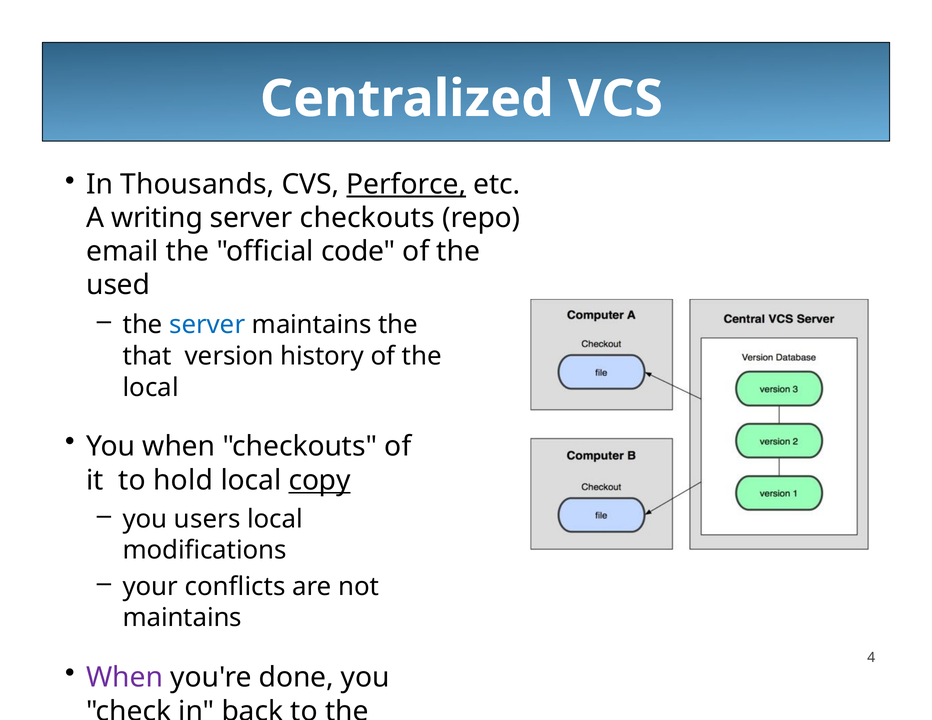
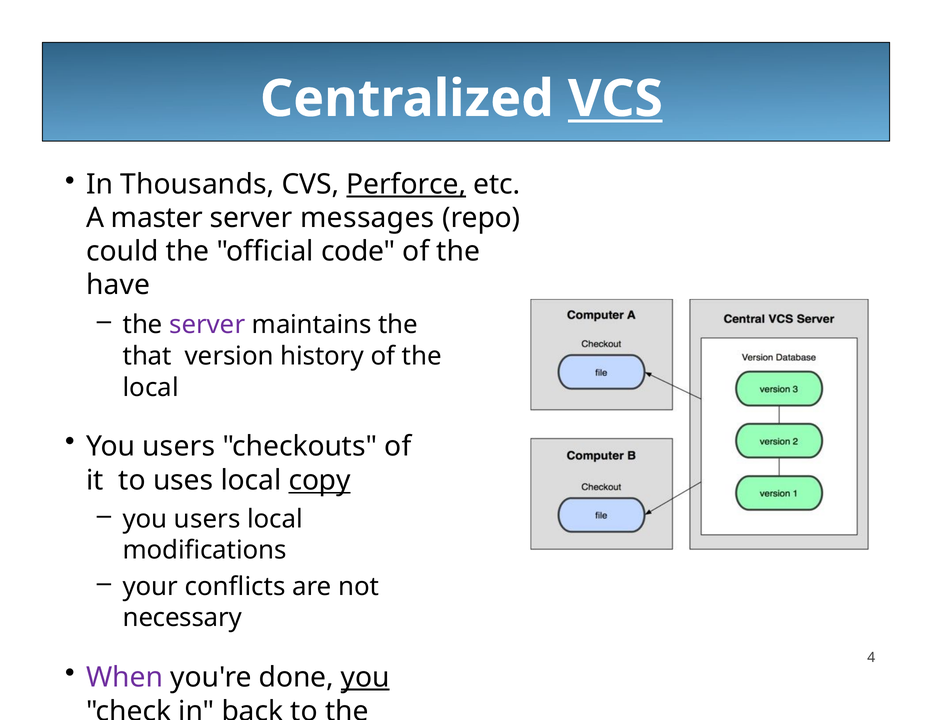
VCS underline: none -> present
writing: writing -> master
server checkouts: checkouts -> messages
email: email -> could
used: used -> have
server at (207, 325) colour: blue -> purple
when at (179, 446): when -> users
hold: hold -> uses
maintains at (182, 618): maintains -> necessary
you at (365, 678) underline: none -> present
